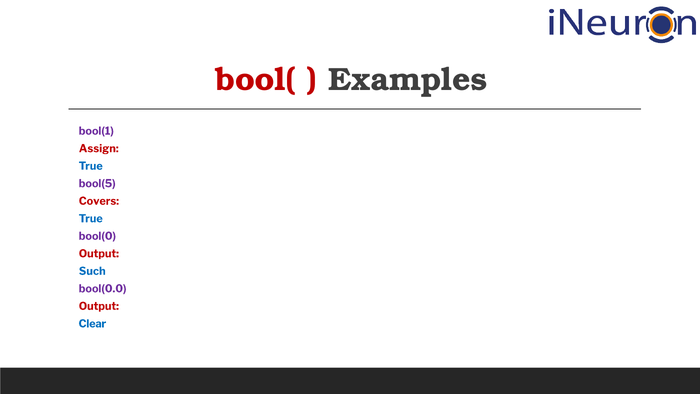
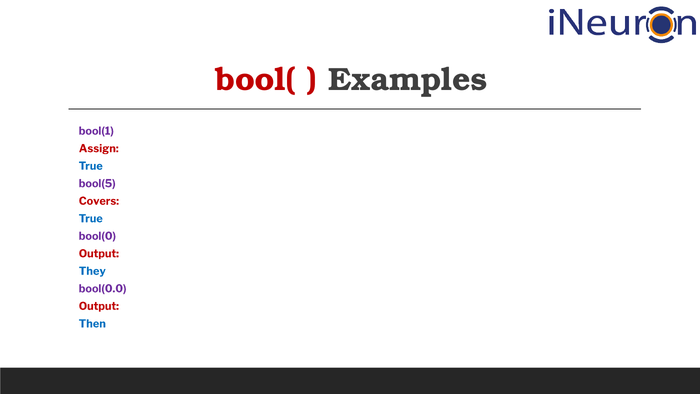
Such: Such -> They
Clear: Clear -> Then
